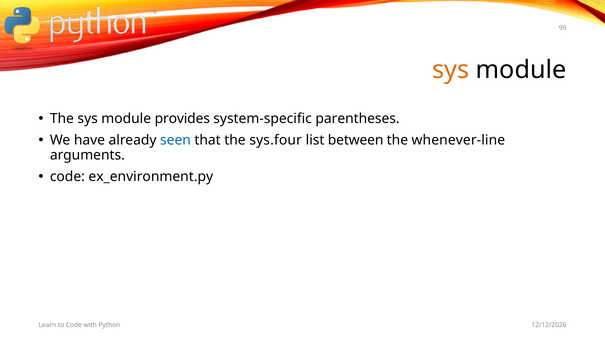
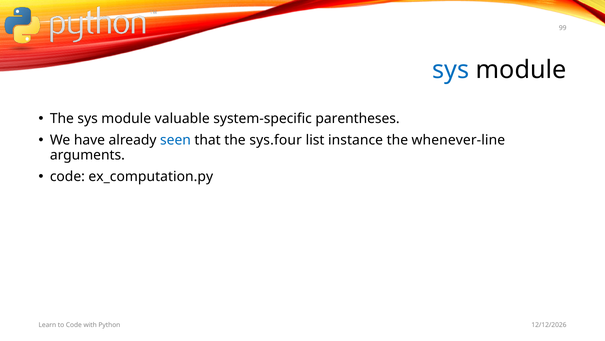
sys at (451, 70) colour: orange -> blue
provides: provides -> valuable
between: between -> instance
ex_environment.py: ex_environment.py -> ex_computation.py
